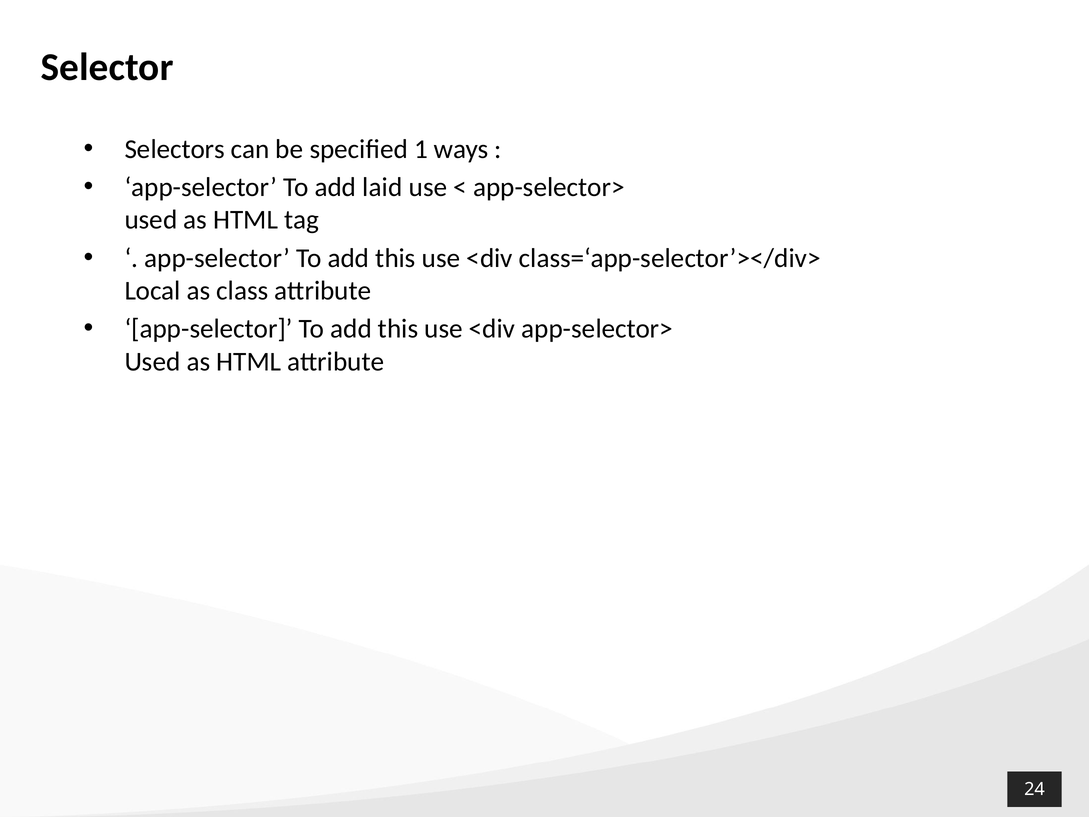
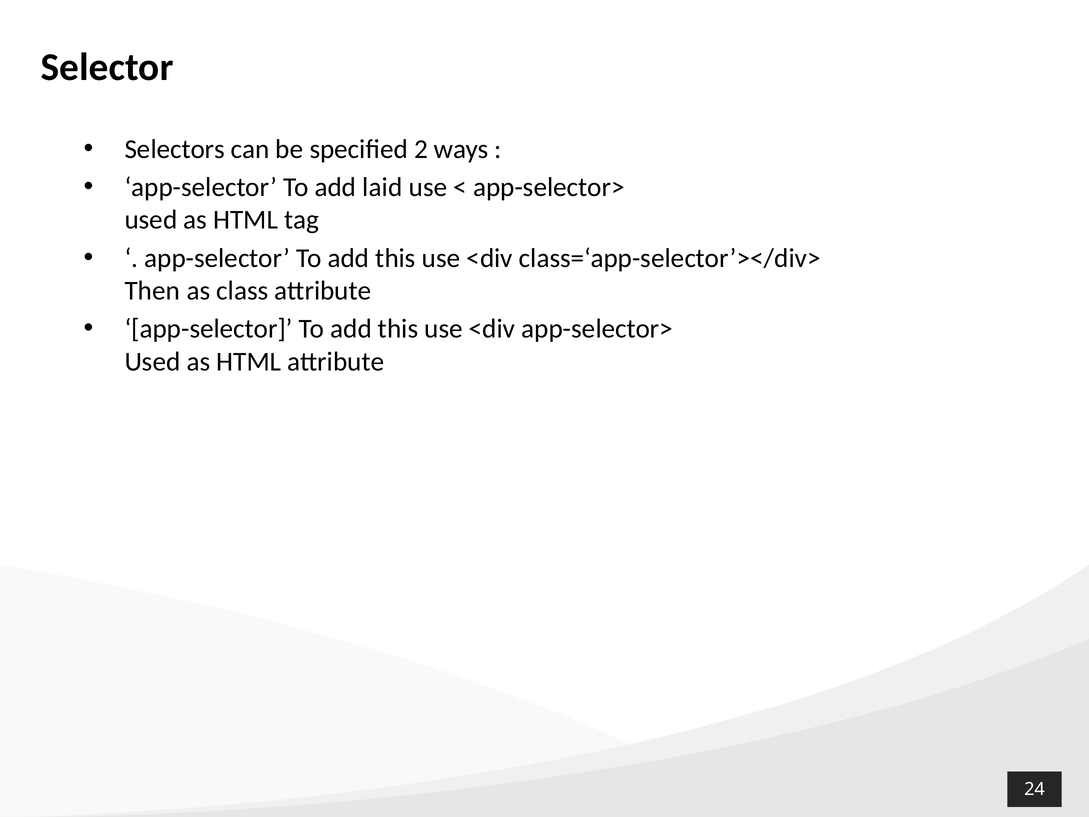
1: 1 -> 2
Local: Local -> Then
